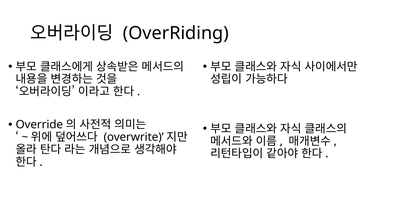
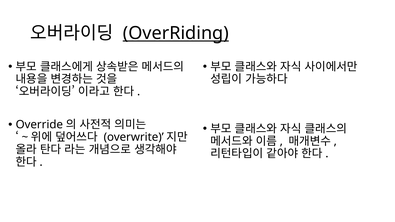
OverRiding underline: none -> present
